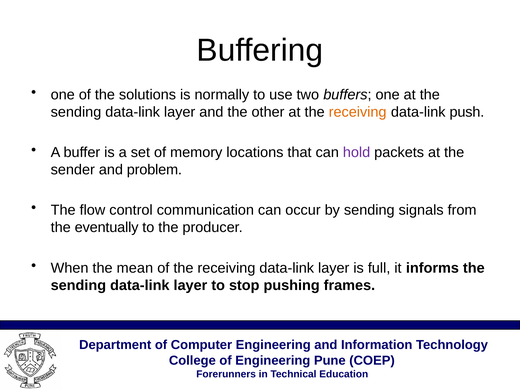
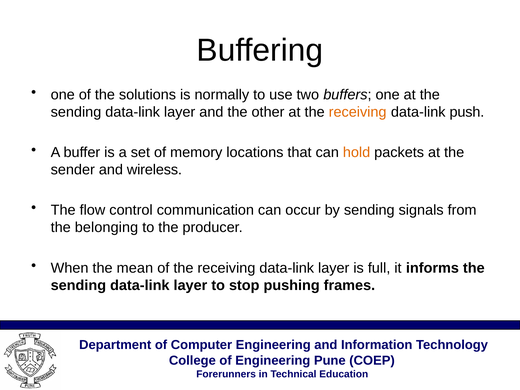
hold colour: purple -> orange
problem: problem -> wireless
eventually: eventually -> belonging
